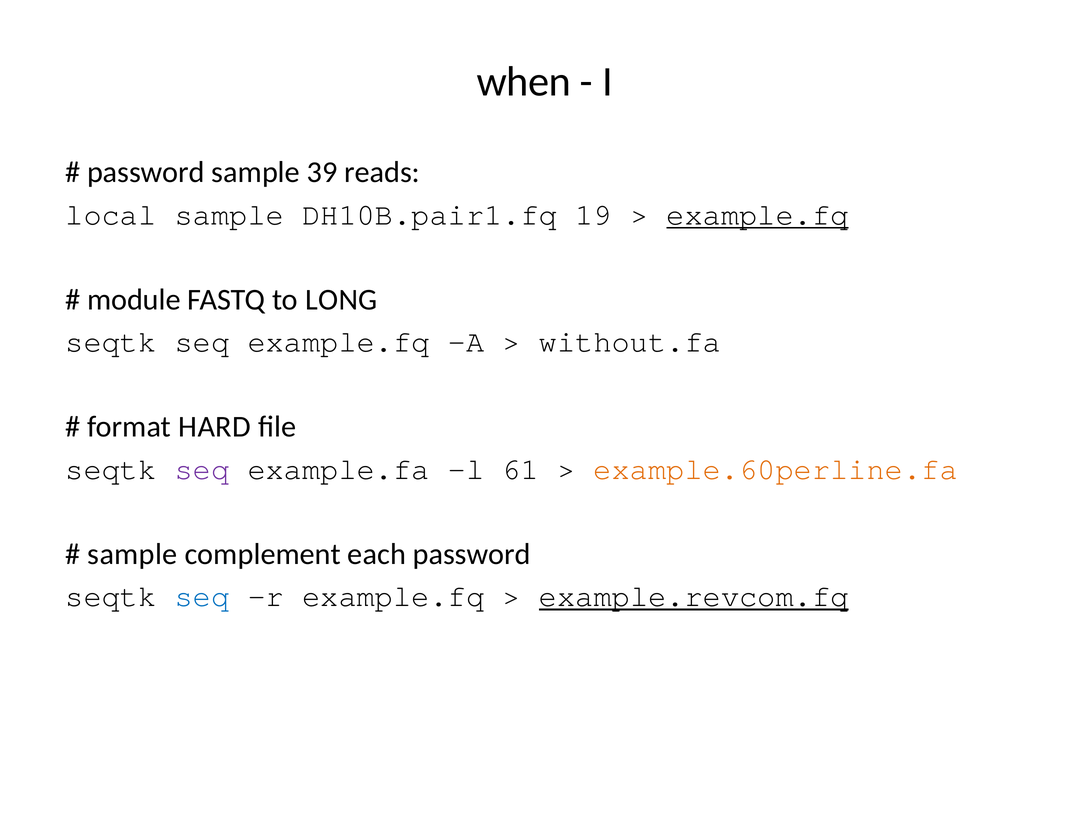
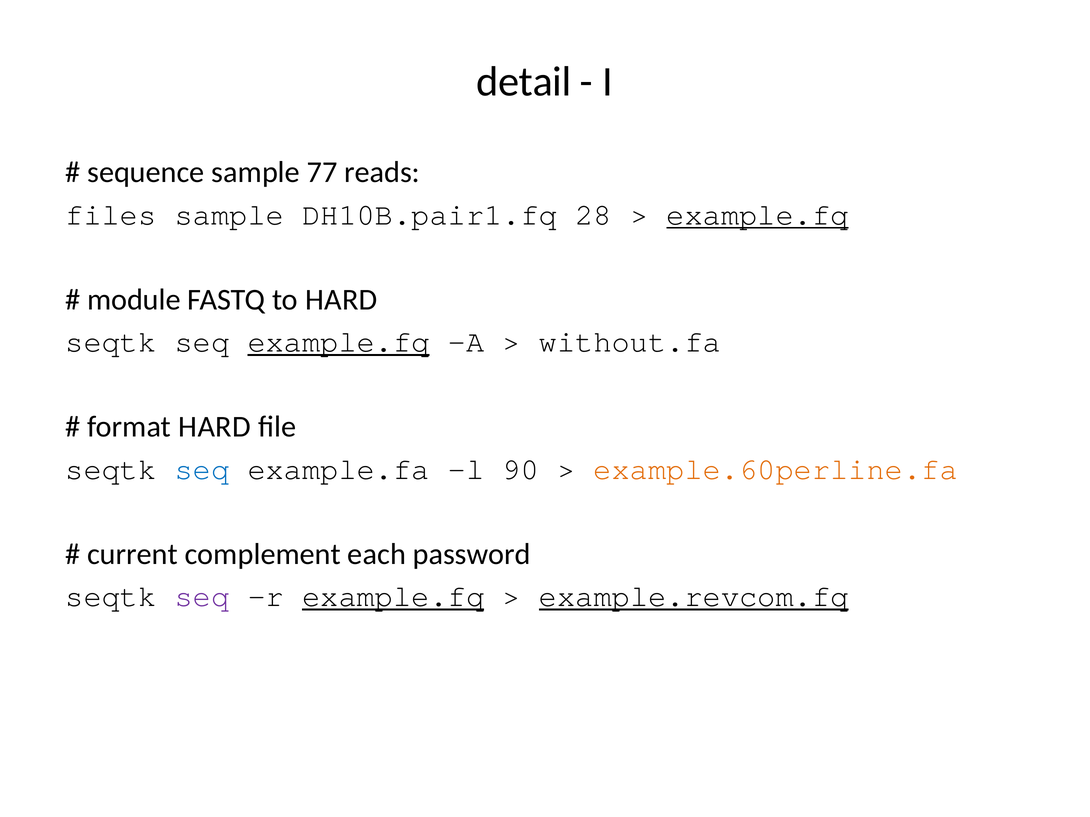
when: when -> detail
password at (146, 172): password -> sequence
39: 39 -> 77
local: local -> files
19: 19 -> 28
to LONG: LONG -> HARD
example.fq at (339, 342) underline: none -> present
seq at (202, 469) colour: purple -> blue
61: 61 -> 90
sample at (132, 554): sample -> current
seq at (202, 597) colour: blue -> purple
example.fq at (393, 597) underline: none -> present
